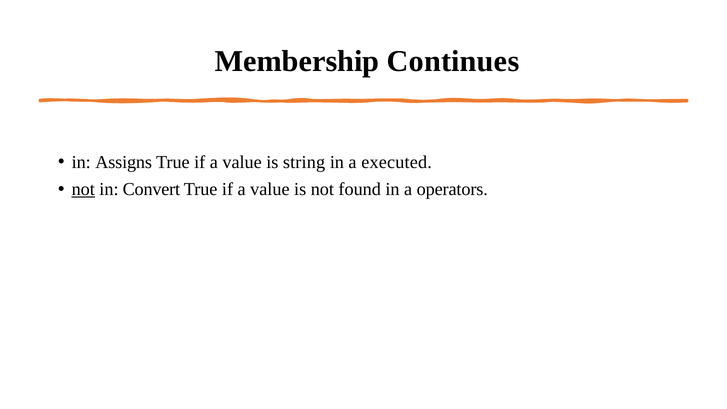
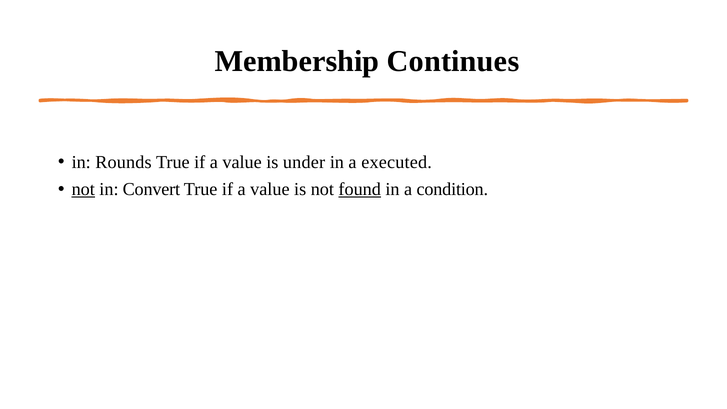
Assigns: Assigns -> Rounds
string: string -> under
found underline: none -> present
operators: operators -> condition
